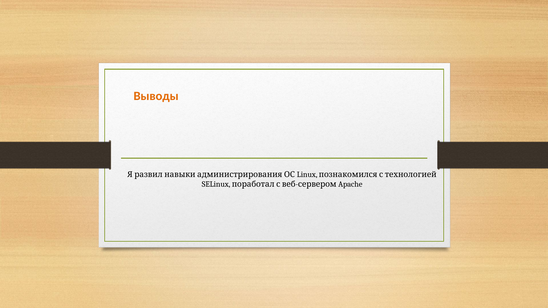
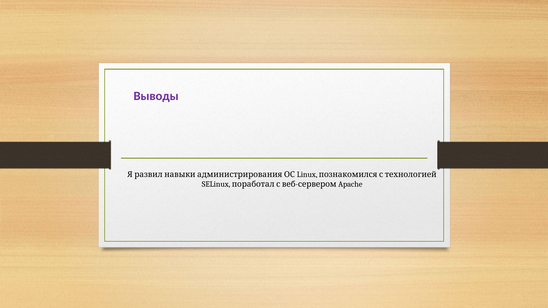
Выводы colour: orange -> purple
